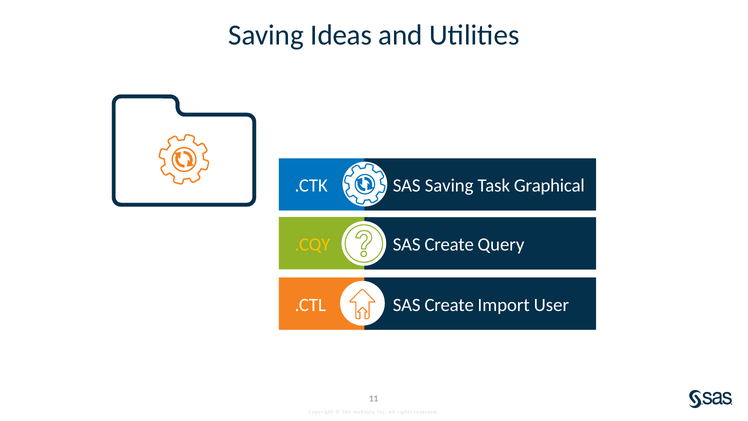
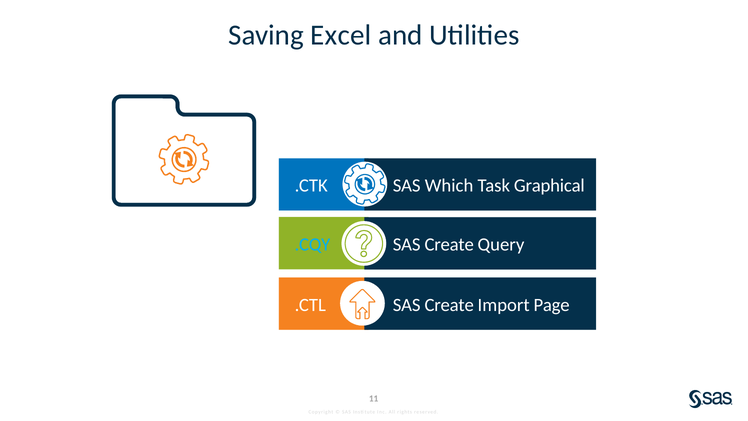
Ideas: Ideas -> Excel
SAS Saving: Saving -> Which
.CQY colour: yellow -> light blue
User: User -> Page
